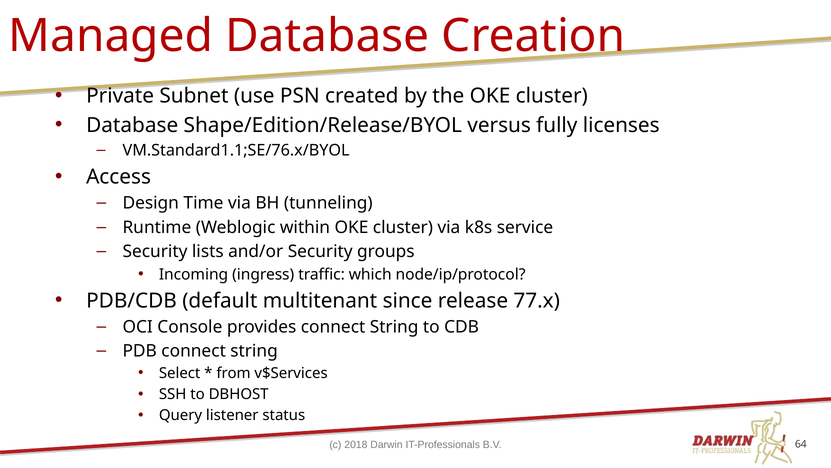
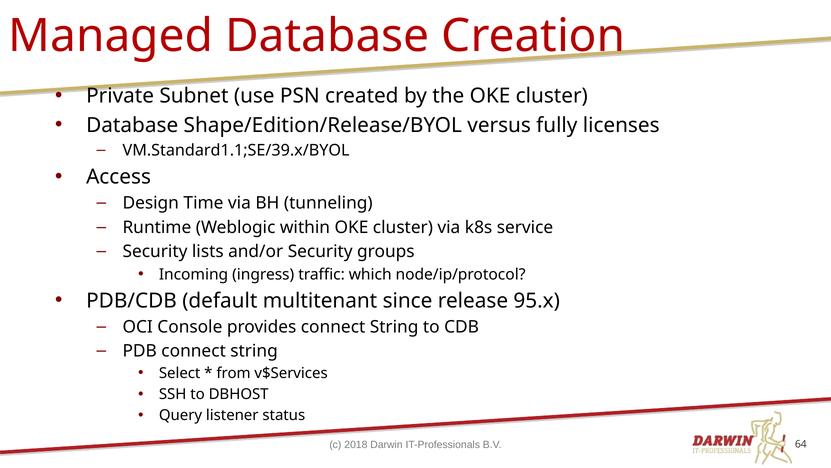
VM.Standard1.1;SE/76.x/BYOL: VM.Standard1.1;SE/76.x/BYOL -> VM.Standard1.1;SE/39.x/BYOL
77.x: 77.x -> 95.x
